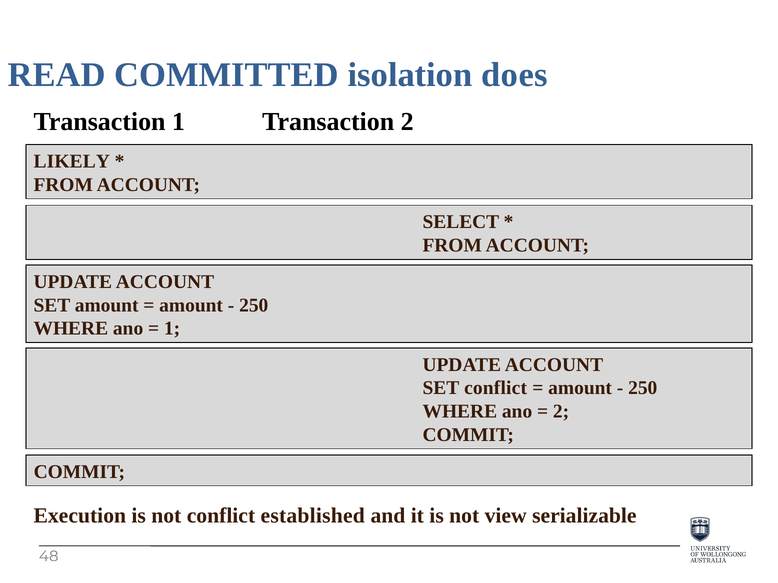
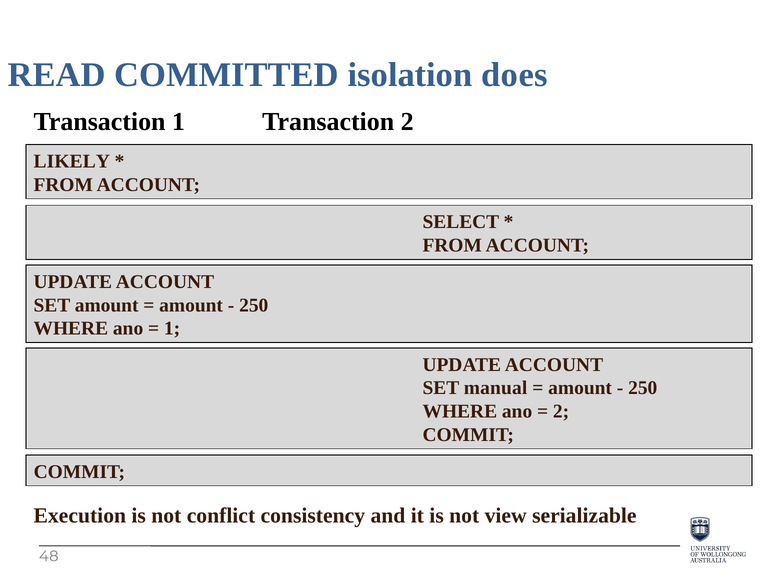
SET conflict: conflict -> manual
established: established -> consistency
